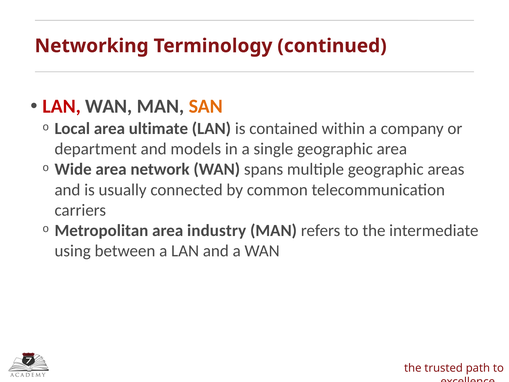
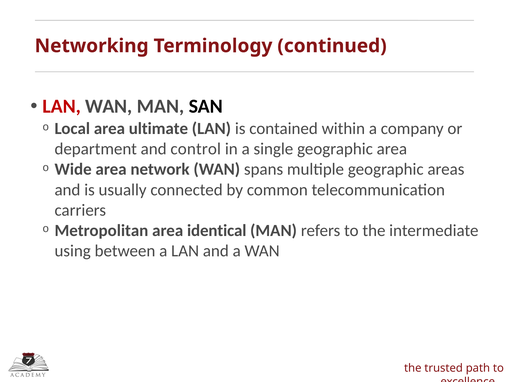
SAN colour: orange -> black
models: models -> control
industry: industry -> identical
